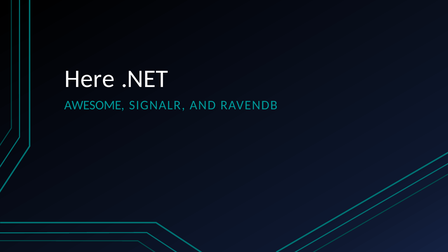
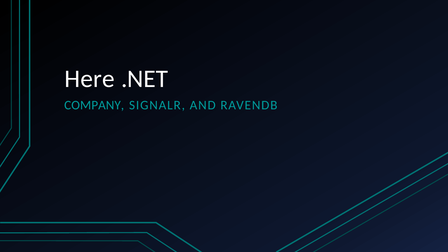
AWESOME: AWESOME -> COMPANY
